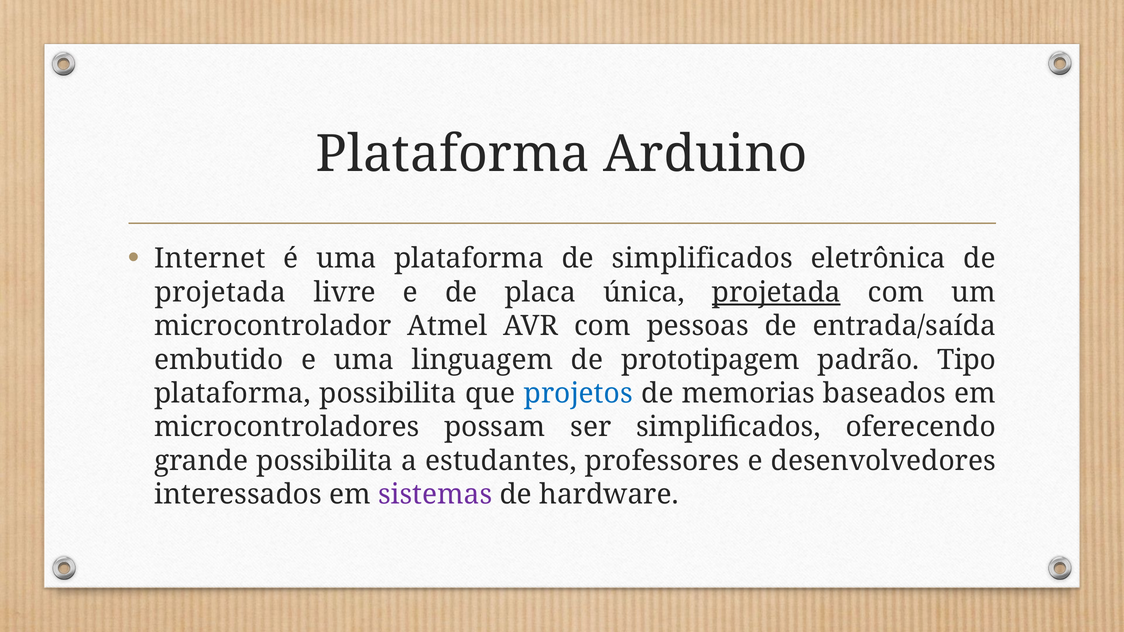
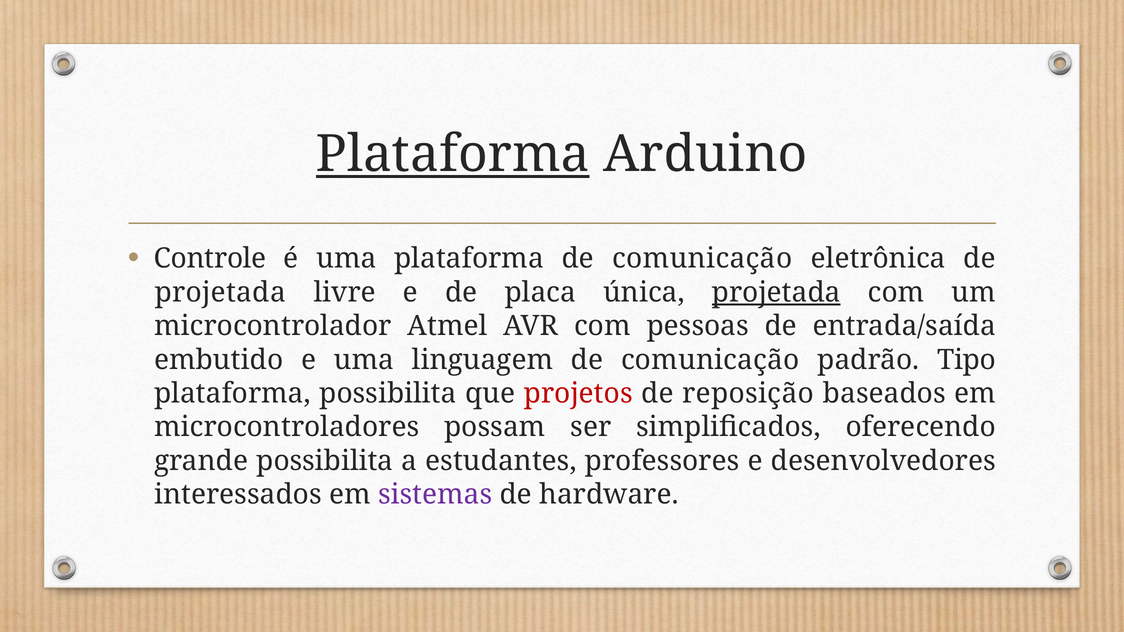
Plataforma at (453, 154) underline: none -> present
Internet: Internet -> Controle
plataforma de simplificados: simplificados -> comunicação
linguagem de prototipagem: prototipagem -> comunicação
projetos colour: blue -> red
memorias: memorias -> reposição
